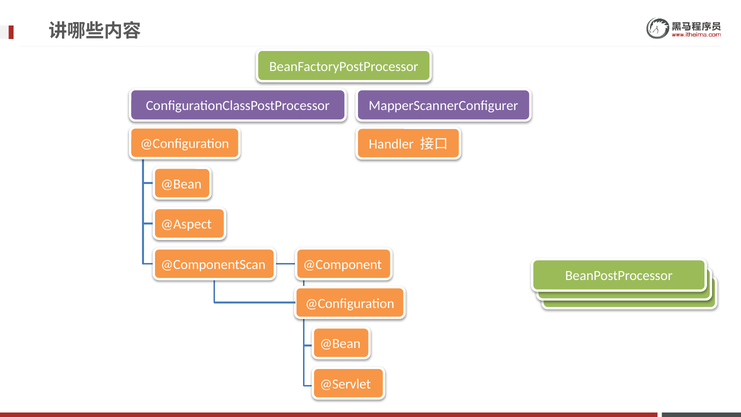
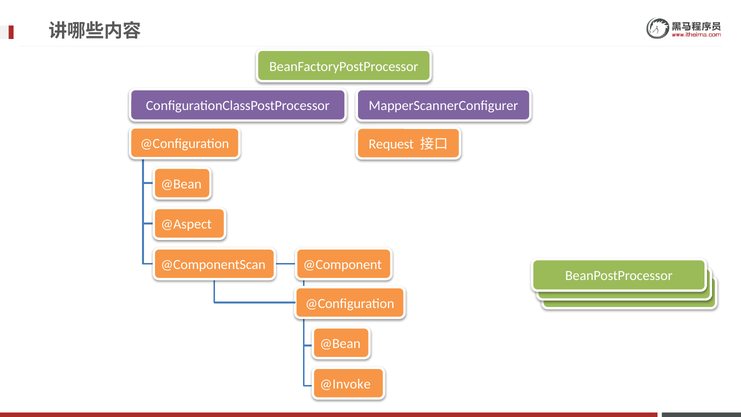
Handler: Handler -> Request
@Servlet: @Servlet -> @Invoke
